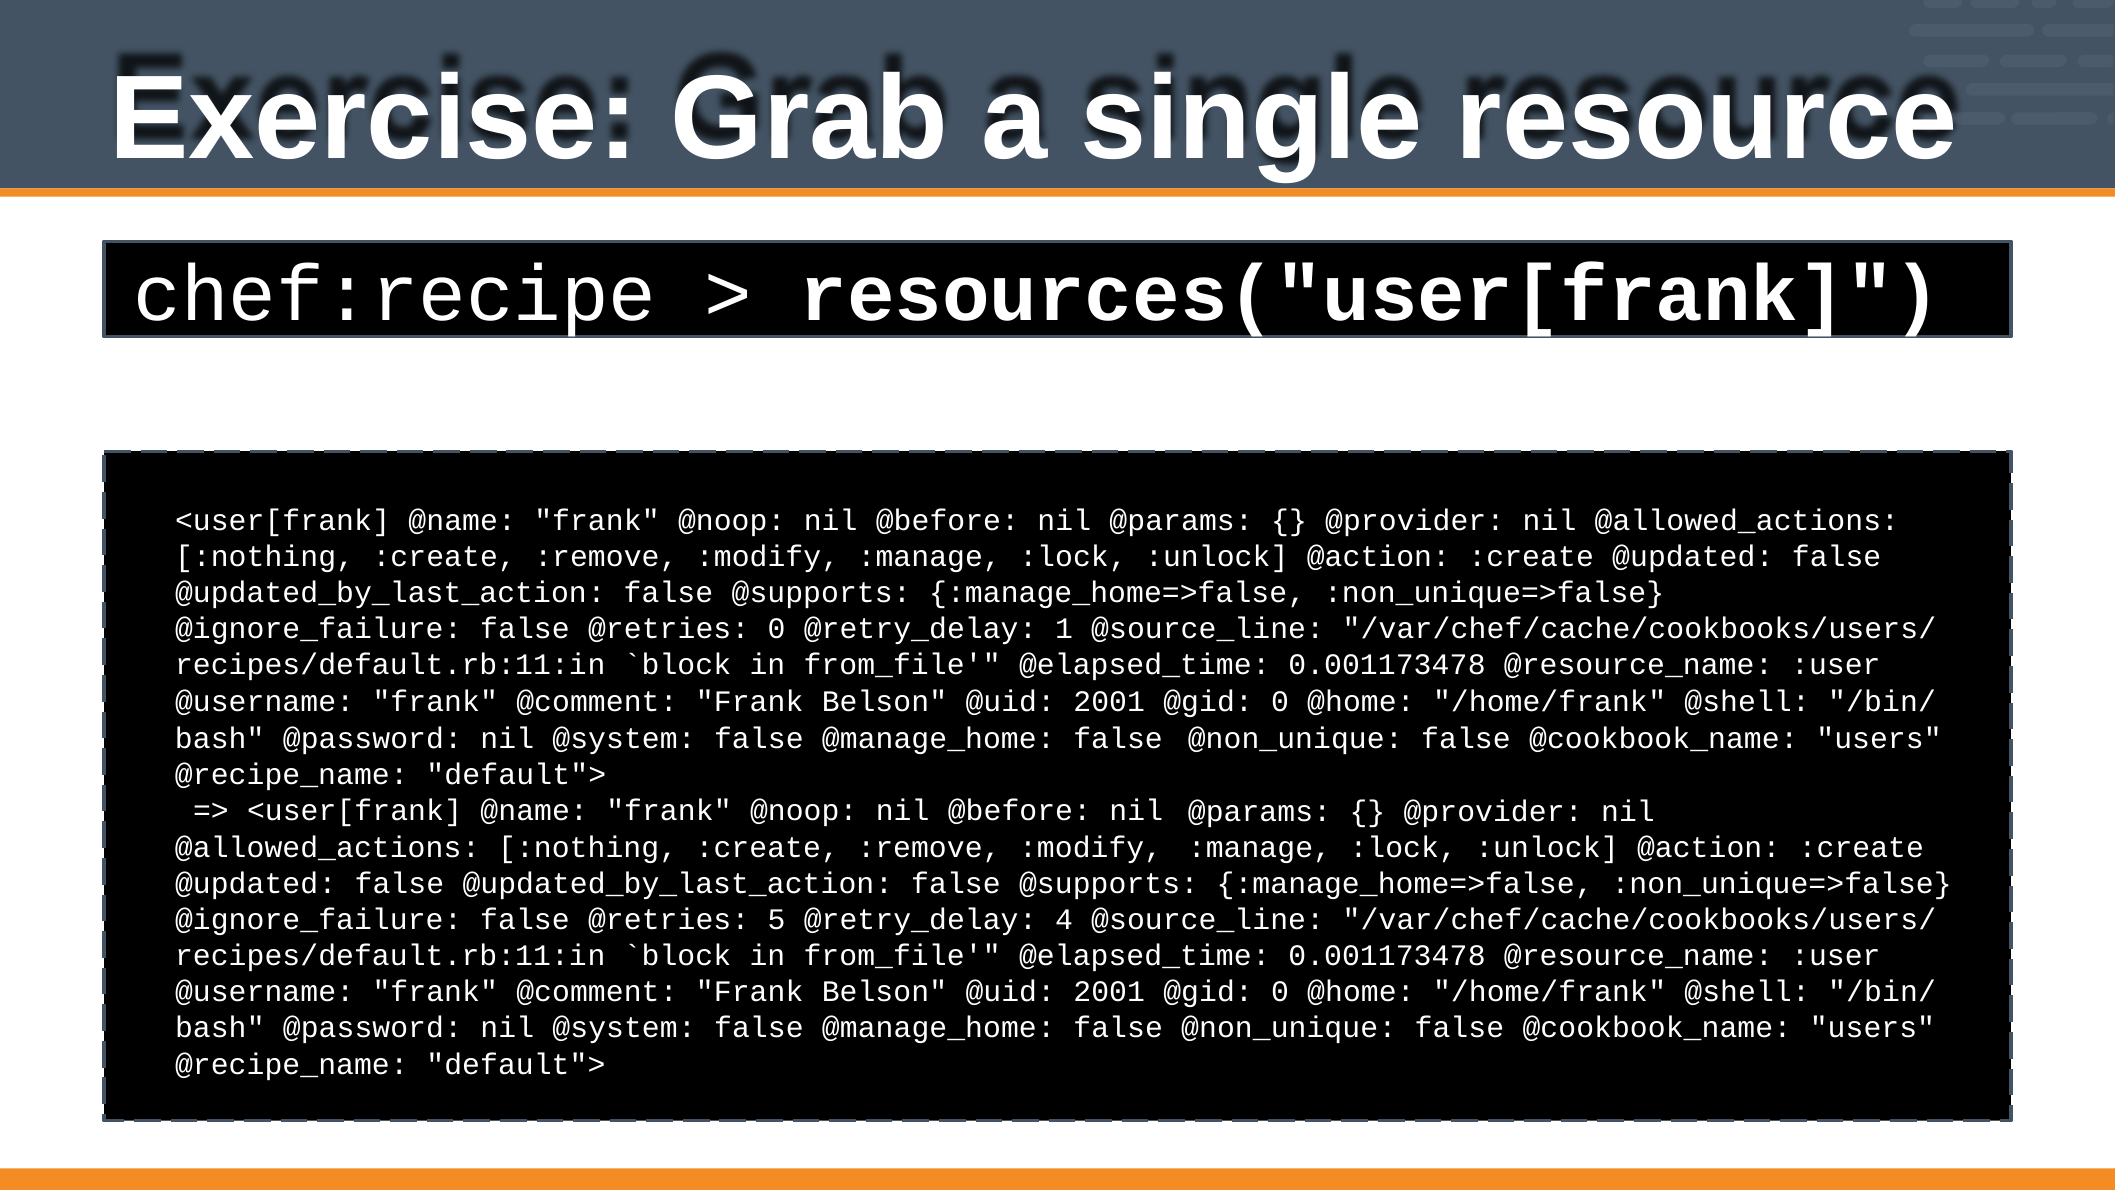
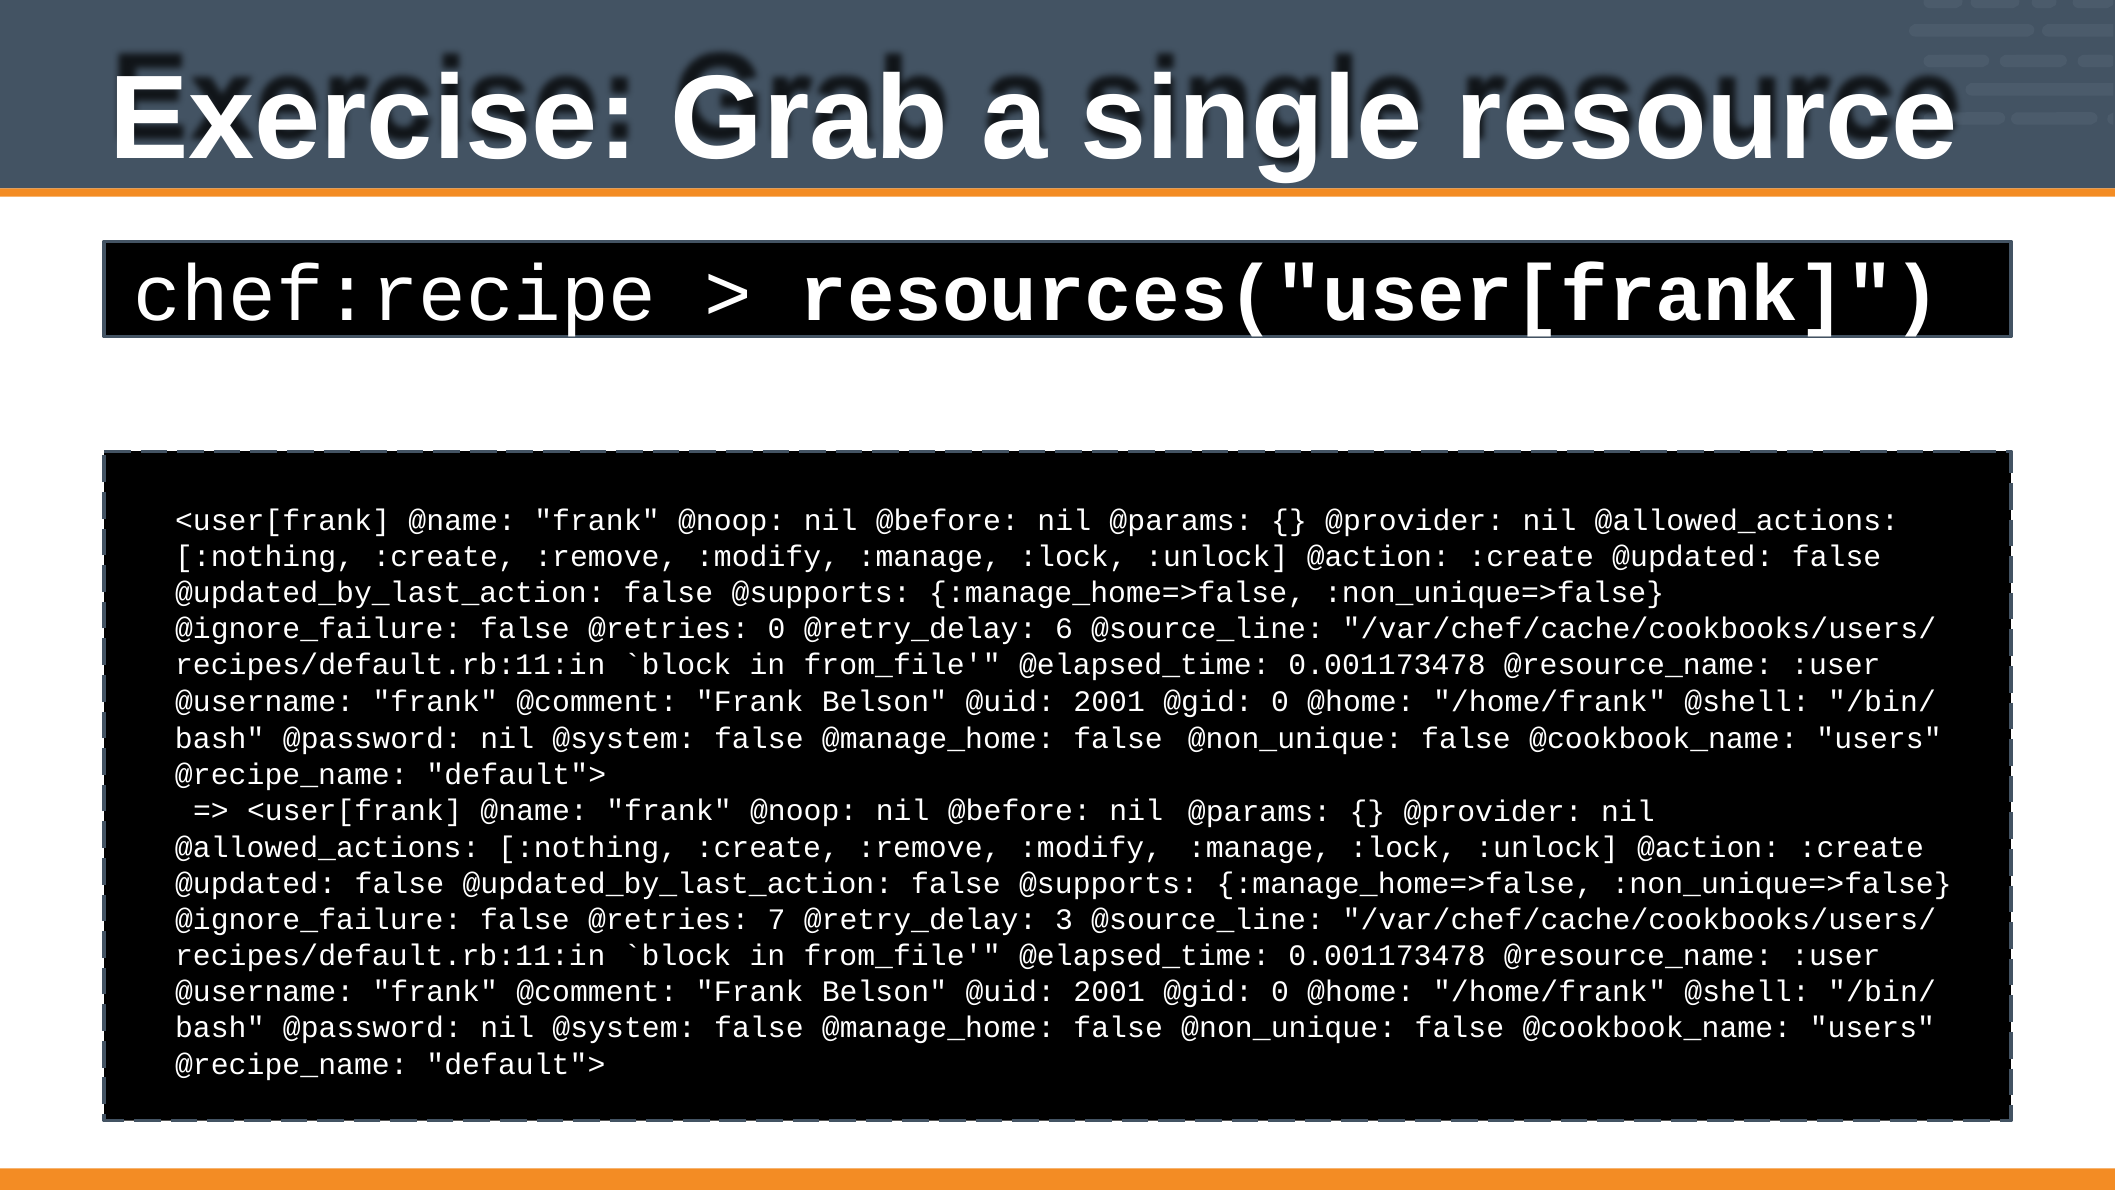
1: 1 -> 6
5: 5 -> 7
4: 4 -> 3
